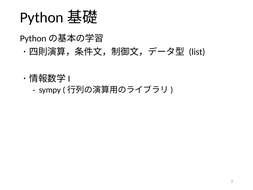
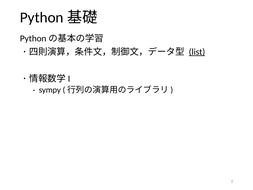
list underline: none -> present
